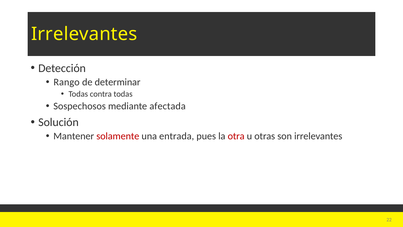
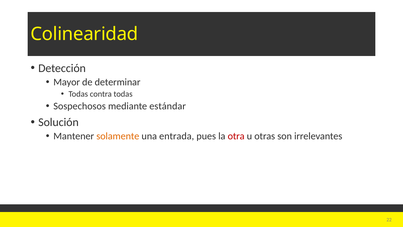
Irrelevantes at (84, 34): Irrelevantes -> Colinearidad
Rango: Rango -> Mayor
afectada: afectada -> estándar
solamente colour: red -> orange
